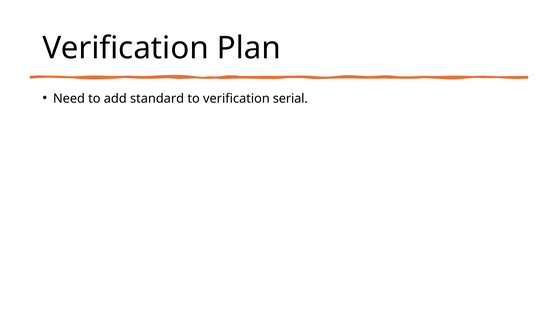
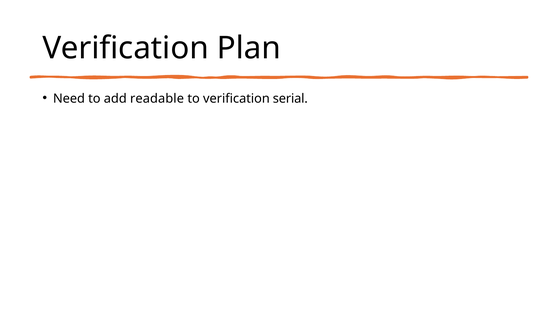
standard: standard -> readable
